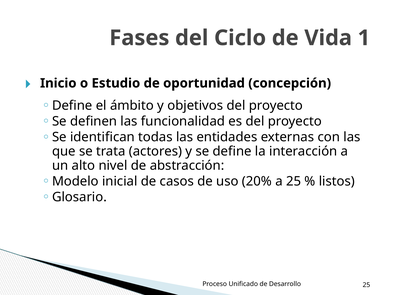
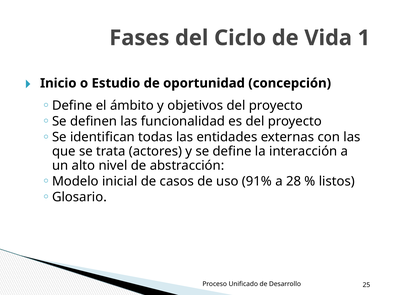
20%: 20% -> 91%
a 25: 25 -> 28
